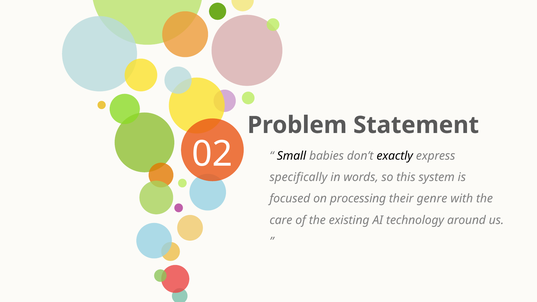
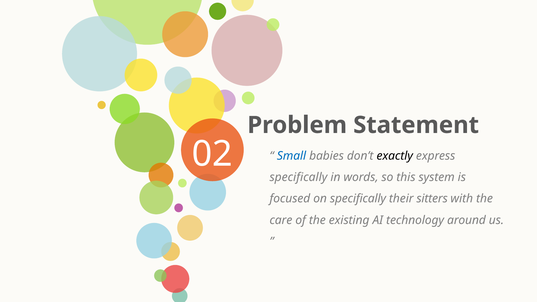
Small colour: black -> blue
on processing: processing -> specifically
genre: genre -> sitters
